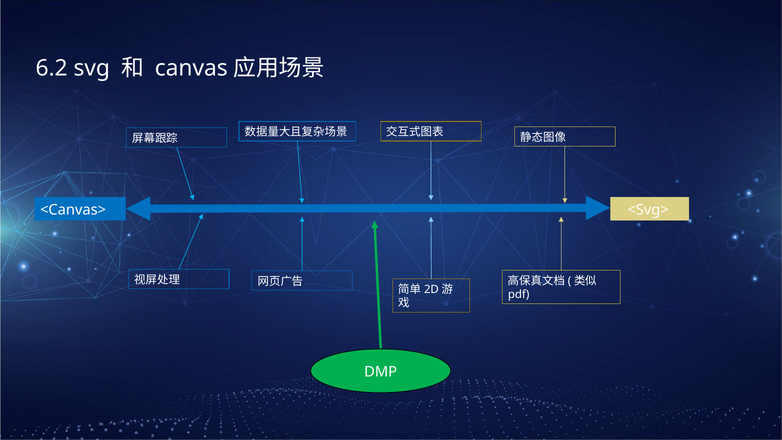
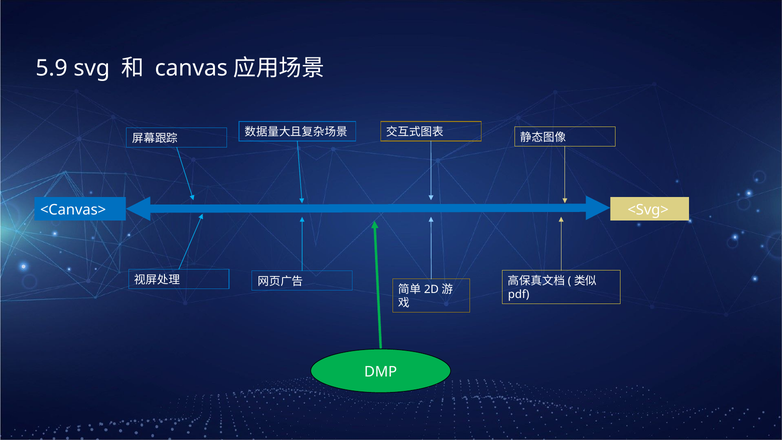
6.2: 6.2 -> 5.9
